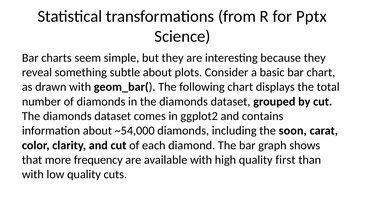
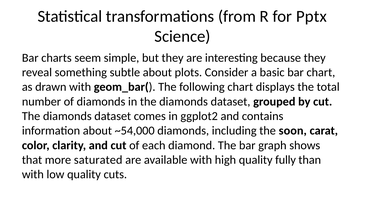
frequency: frequency -> saturated
first: first -> fully
